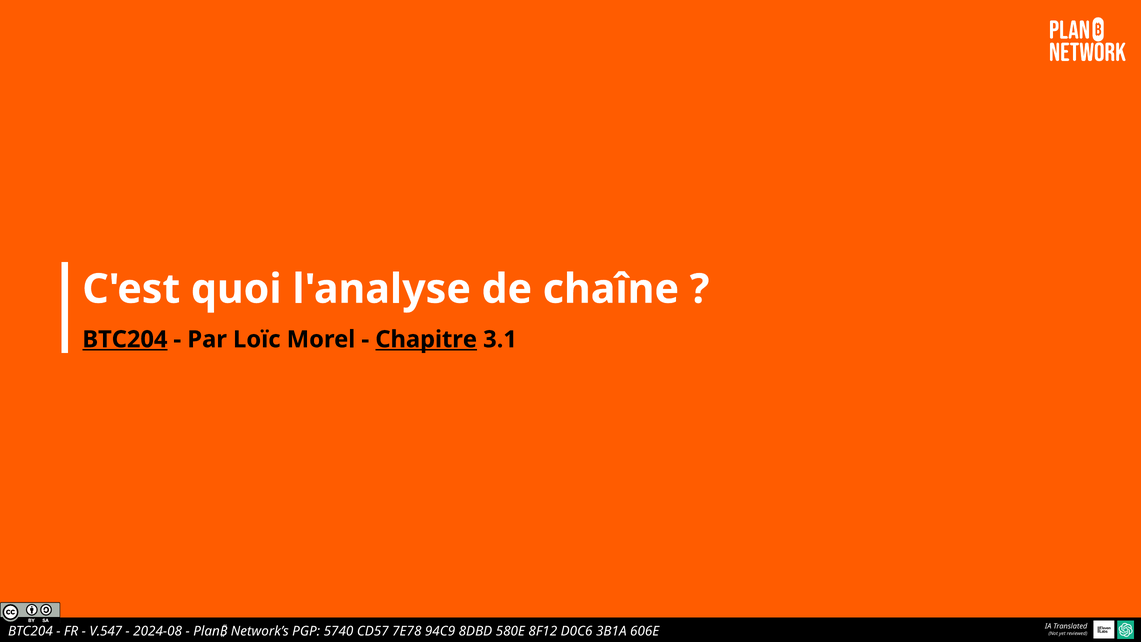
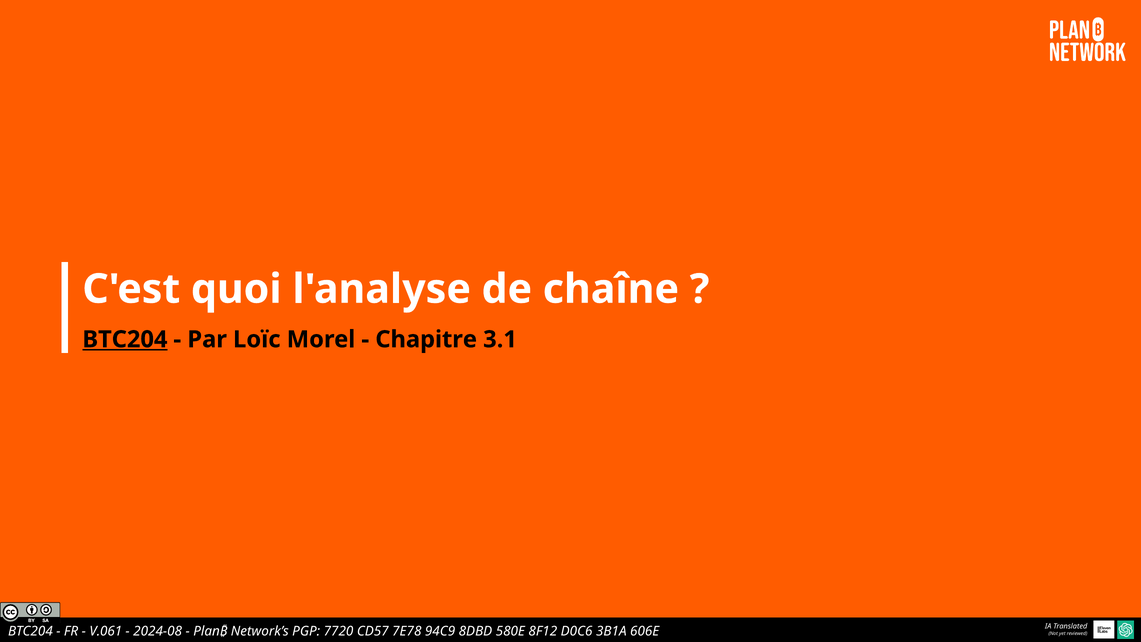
Chapitre underline: present -> none
V.547: V.547 -> V.061
5740: 5740 -> 7720
